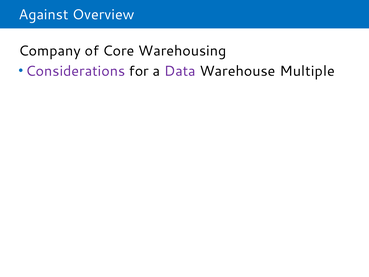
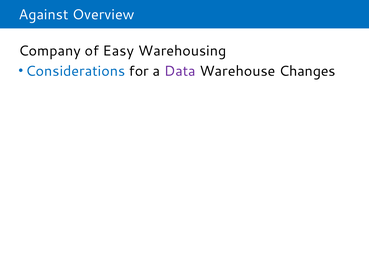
Core: Core -> Easy
Considerations colour: purple -> blue
Multiple: Multiple -> Changes
